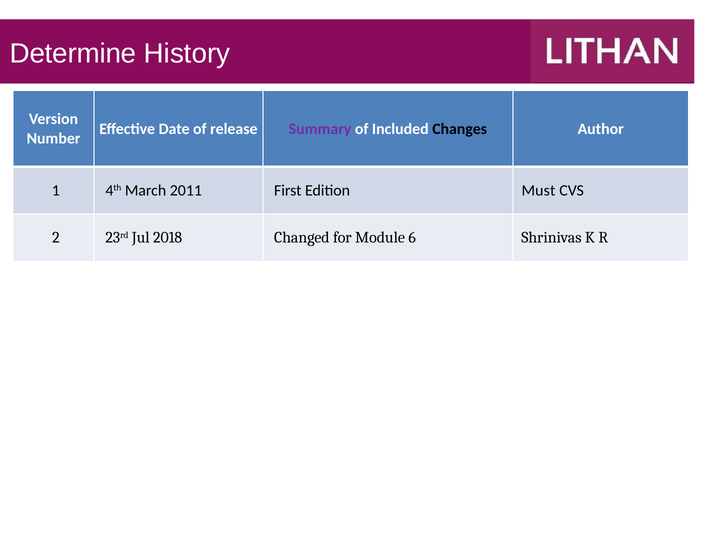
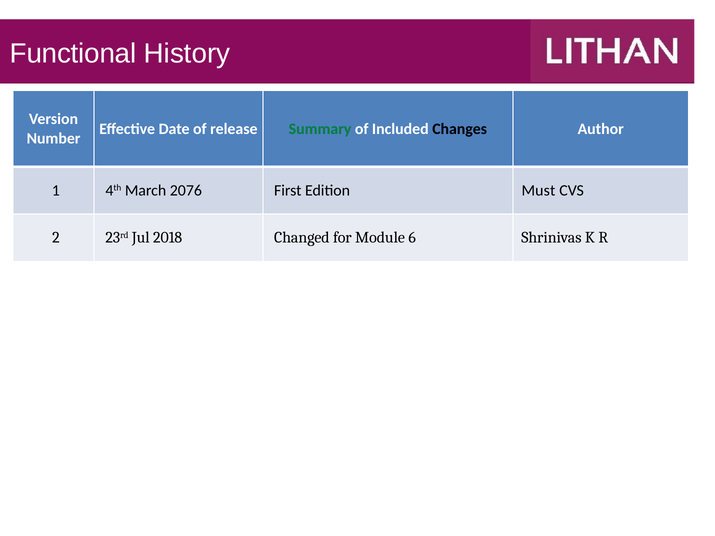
Determine: Determine -> Functional
Summary colour: purple -> green
2011: 2011 -> 2076
